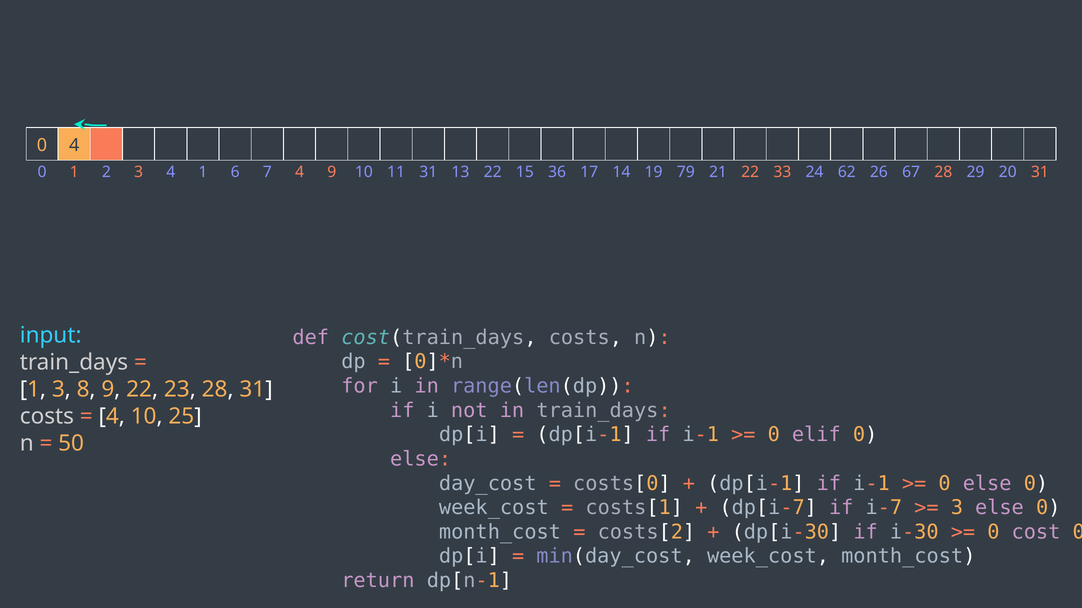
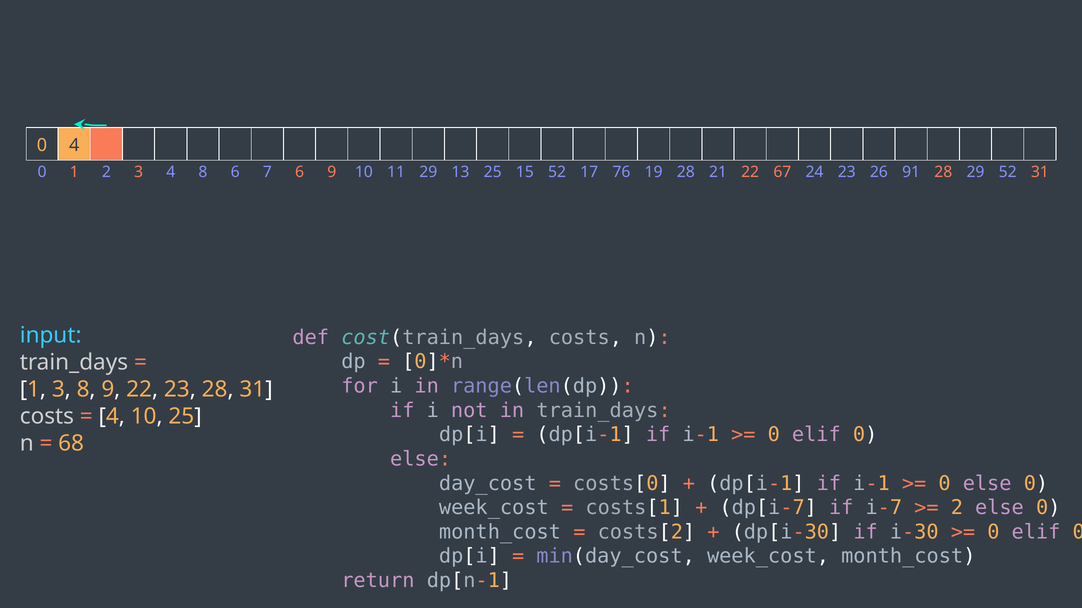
4 1: 1 -> 8
7 4: 4 -> 6
11 31: 31 -> 29
13 22: 22 -> 25
15 36: 36 -> 52
14: 14 -> 76
19 79: 79 -> 28
33: 33 -> 67
24 62: 62 -> 23
67: 67 -> 91
29 20: 20 -> 52
50: 50 -> 68
3 at (957, 508): 3 -> 2
cost at (1036, 532): cost -> elif
